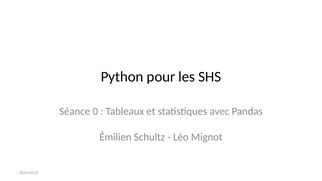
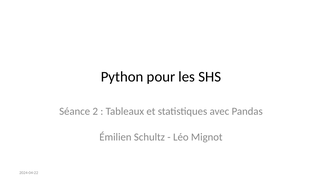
0: 0 -> 2
